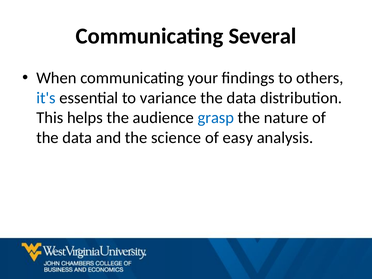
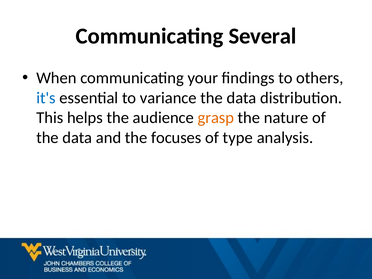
grasp colour: blue -> orange
science: science -> focuses
easy: easy -> type
